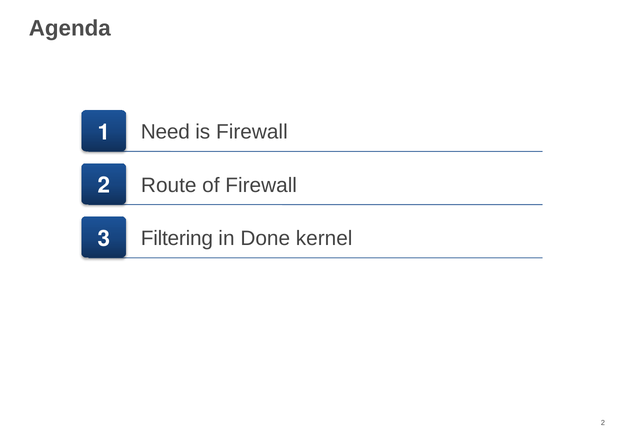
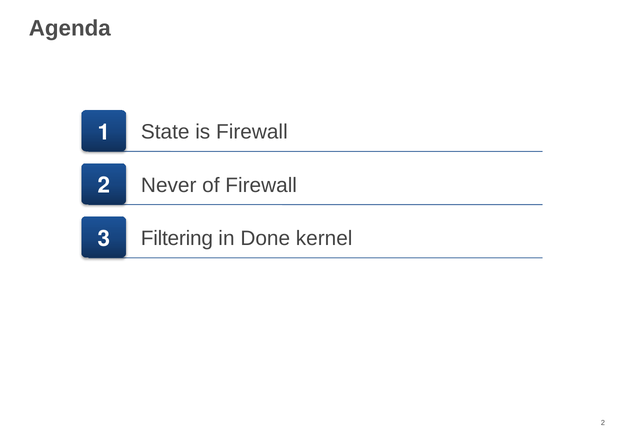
Need: Need -> State
Route: Route -> Never
